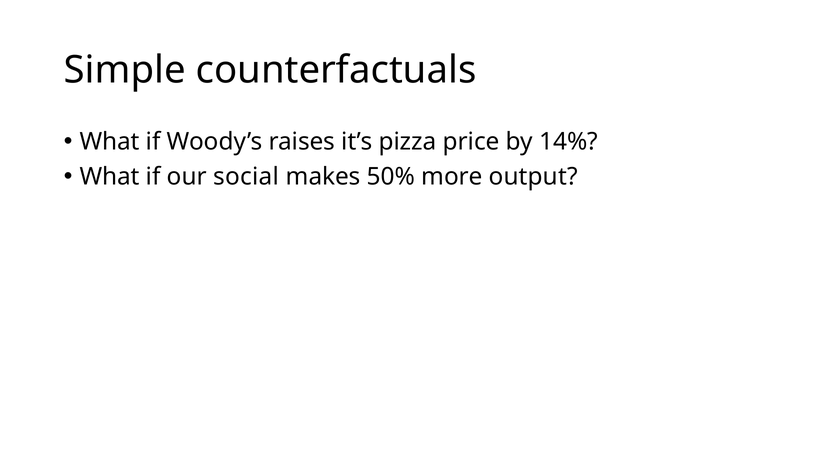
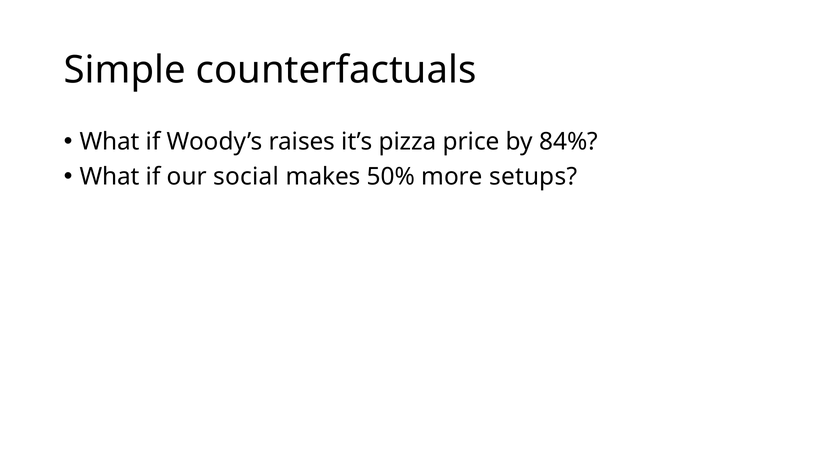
14%: 14% -> 84%
output: output -> setups
